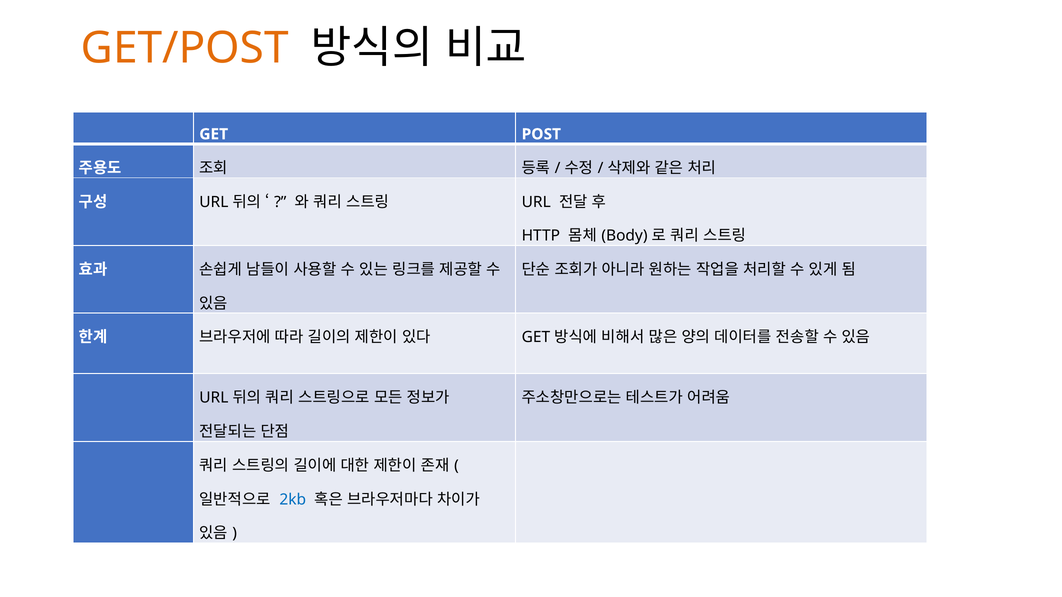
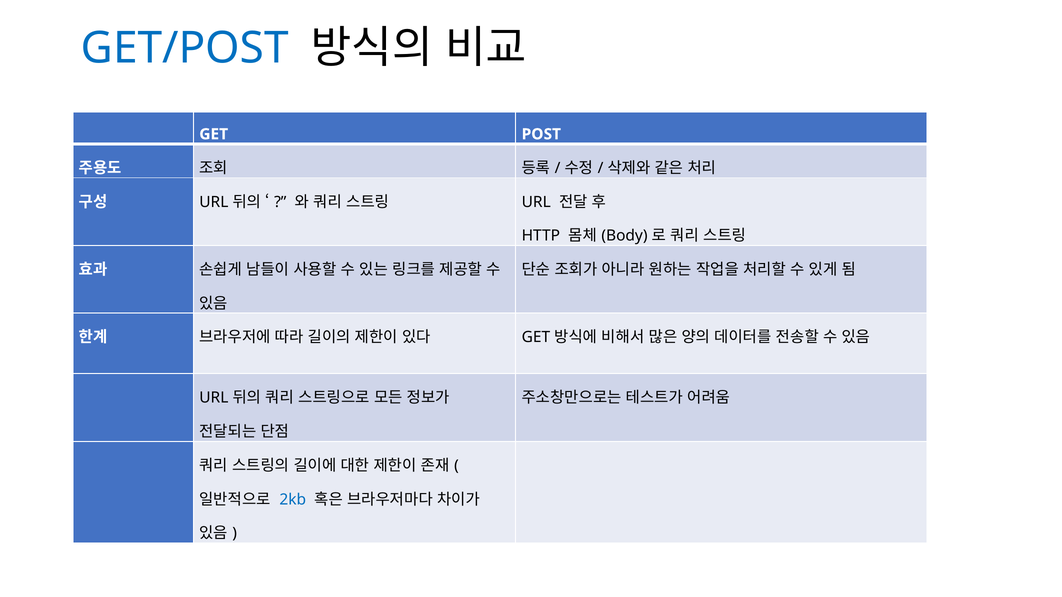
GET/POST colour: orange -> blue
